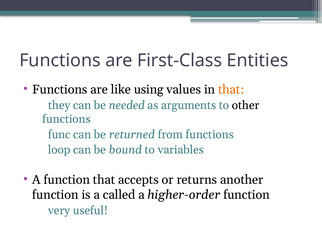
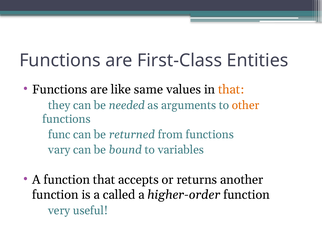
using: using -> same
other colour: black -> orange
loop: loop -> vary
